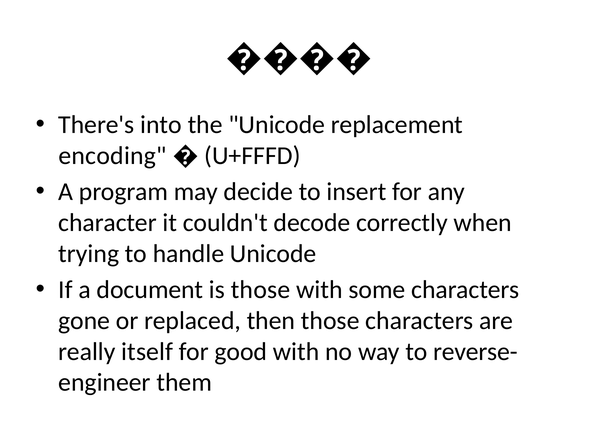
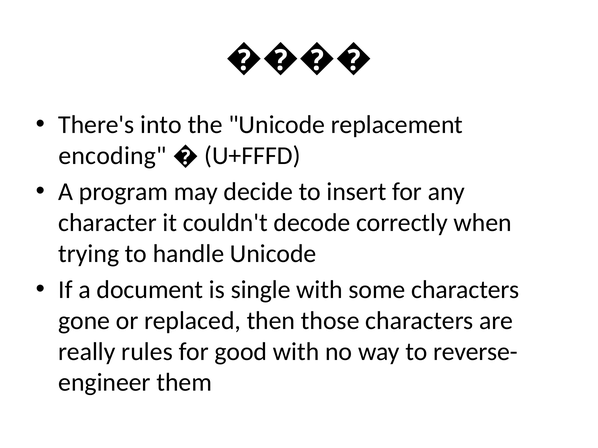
is those: those -> single
itself: itself -> rules
